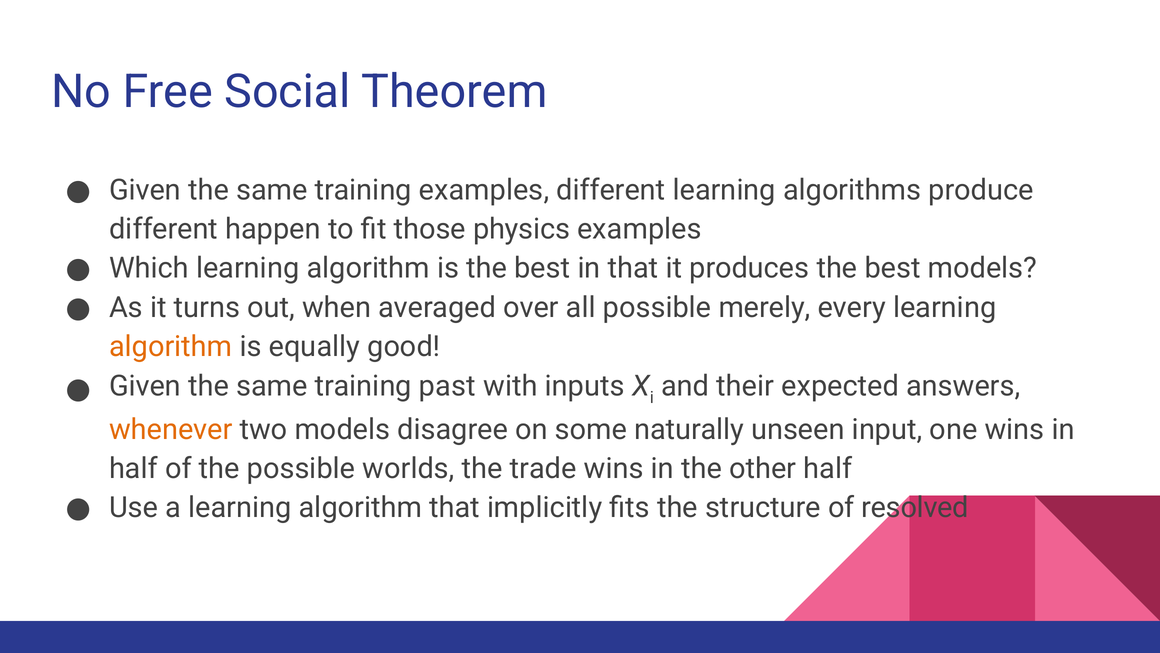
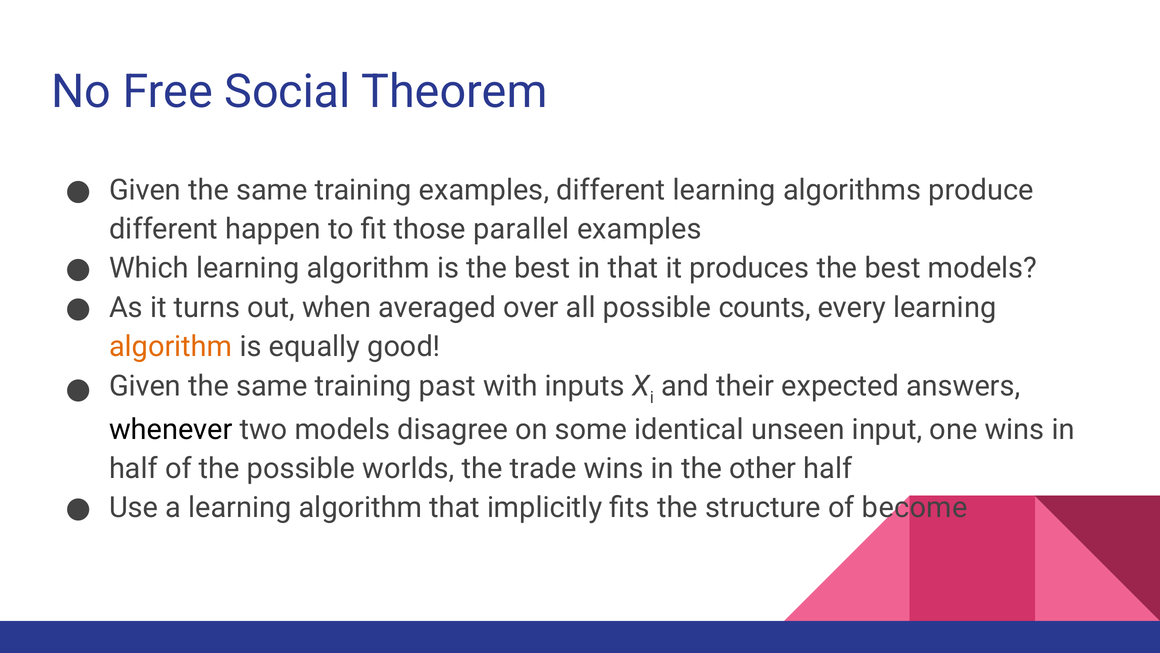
physics: physics -> parallel
merely: merely -> counts
whenever colour: orange -> black
naturally: naturally -> identical
resolved: resolved -> become
